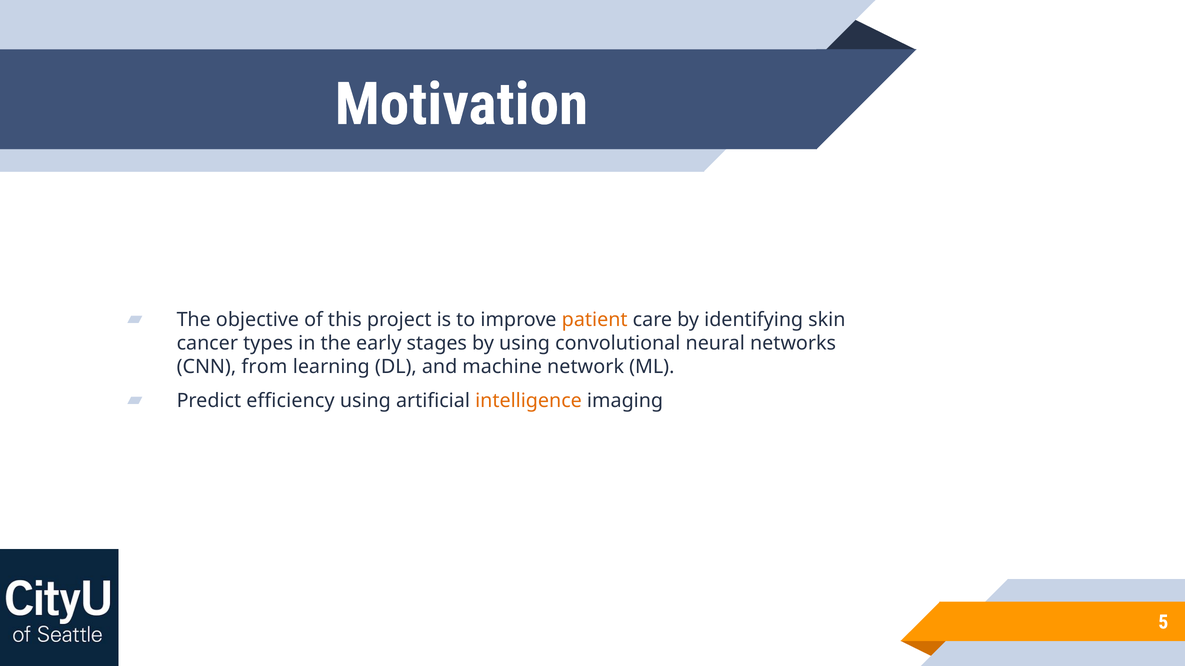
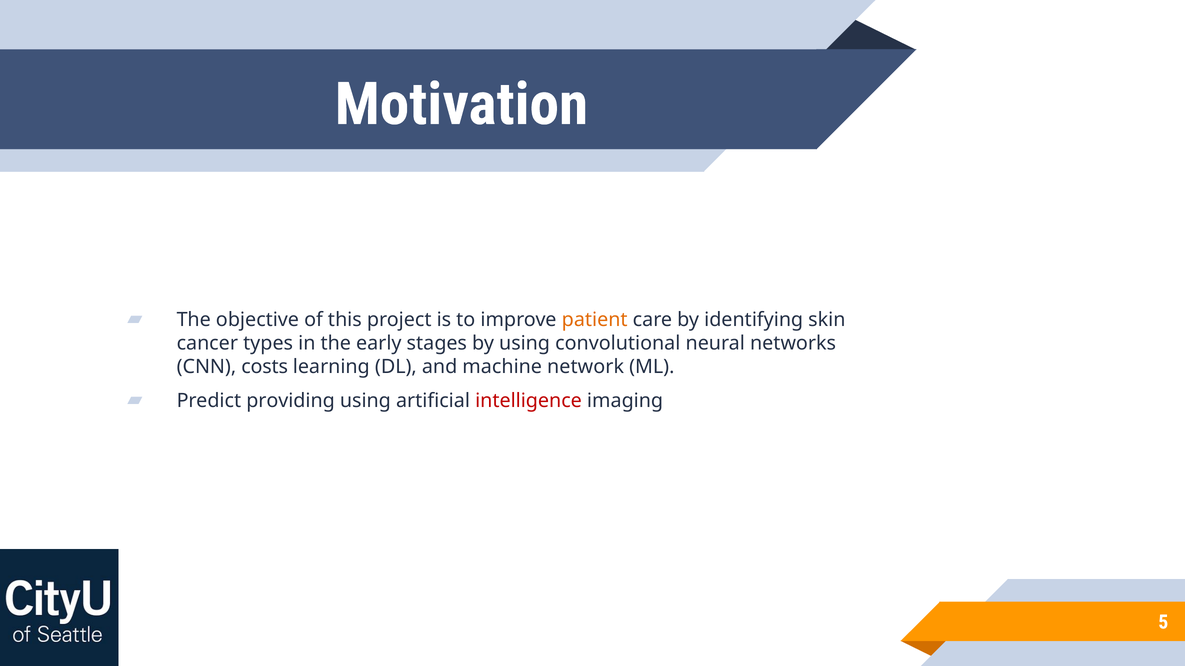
from: from -> costs
efficiency: efficiency -> providing
intelligence colour: orange -> red
